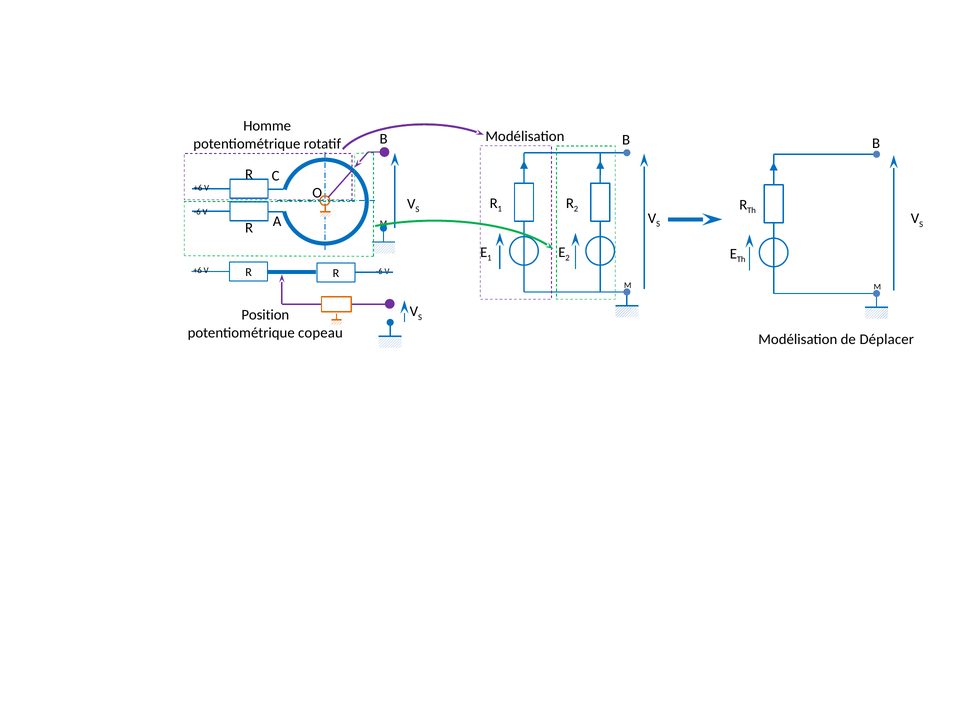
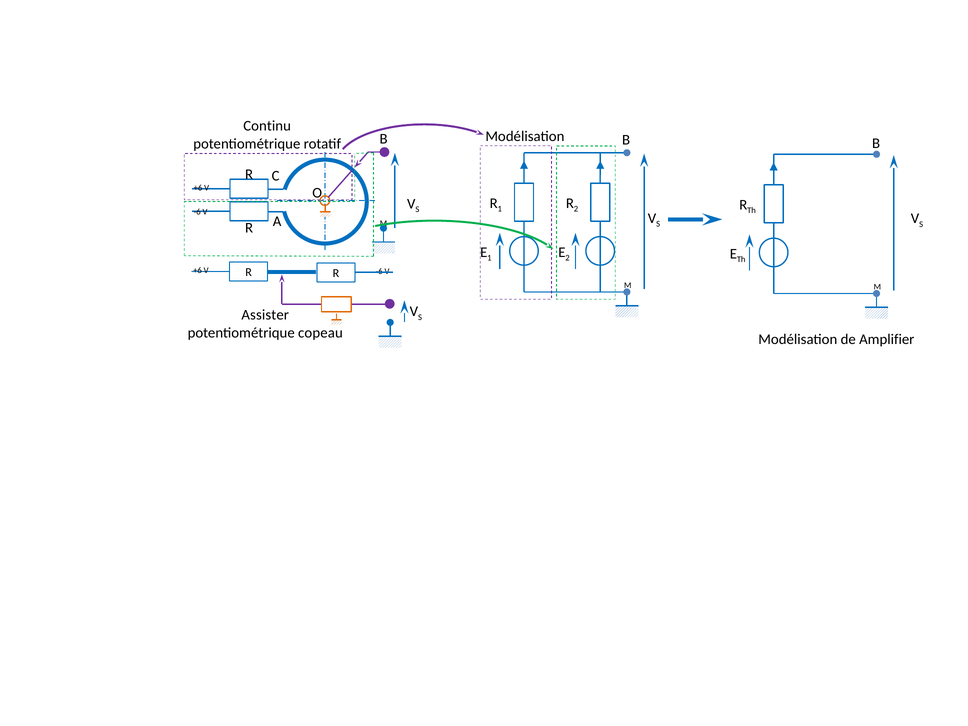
Homme: Homme -> Continu
Position: Position -> Assister
Déplacer: Déplacer -> Amplifier
